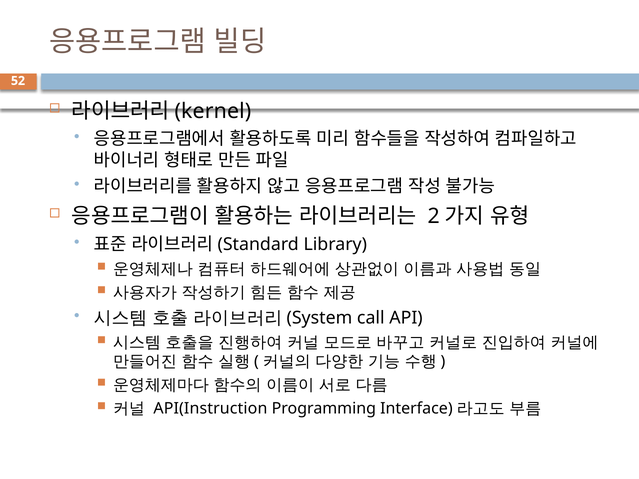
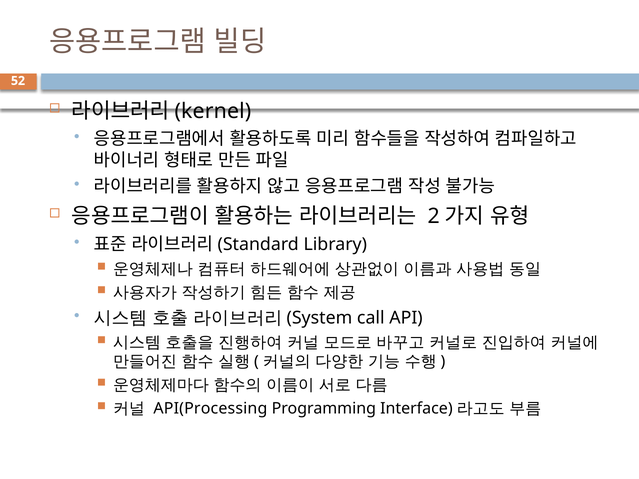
API(Instruction: API(Instruction -> API(Processing
